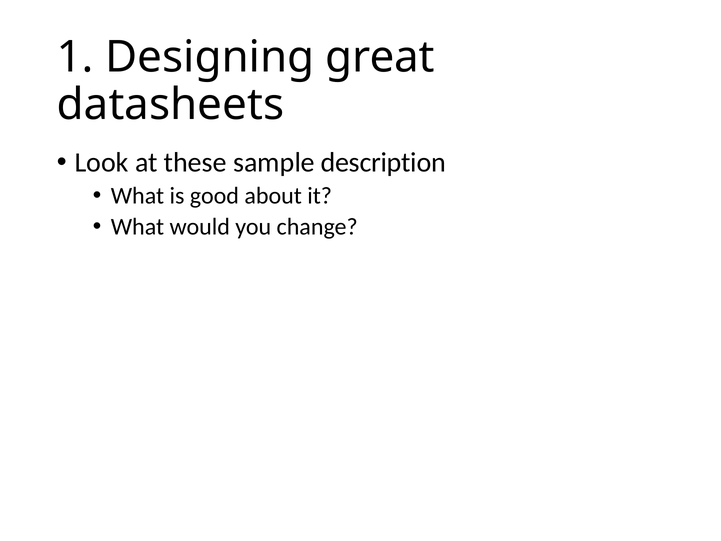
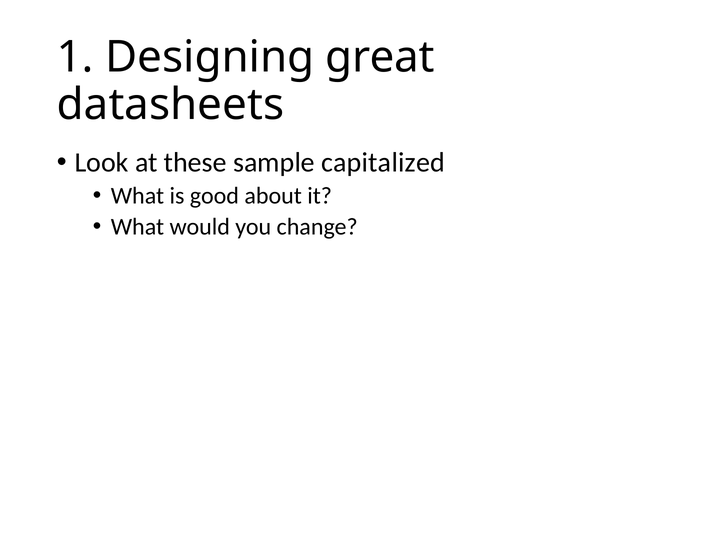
description: description -> capitalized
